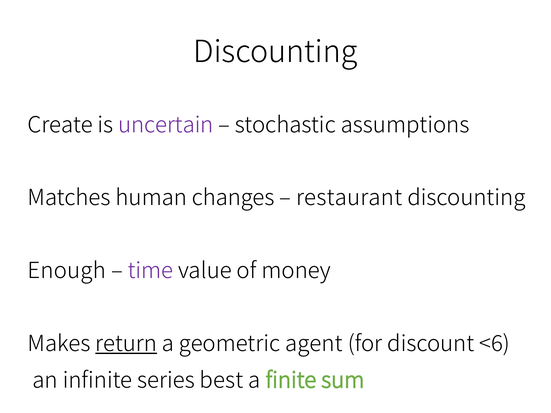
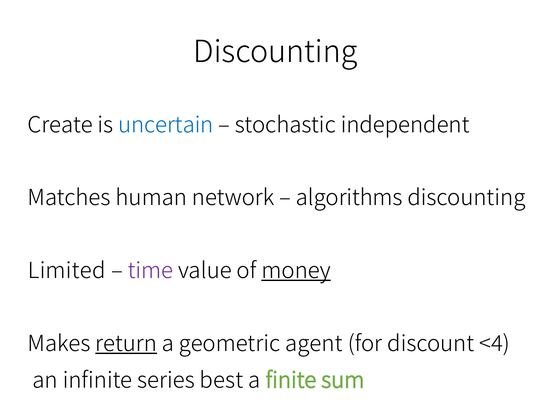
uncertain colour: purple -> blue
assumptions: assumptions -> independent
changes: changes -> network
restaurant: restaurant -> algorithms
Enough: Enough -> Limited
money underline: none -> present
<6: <6 -> <4
